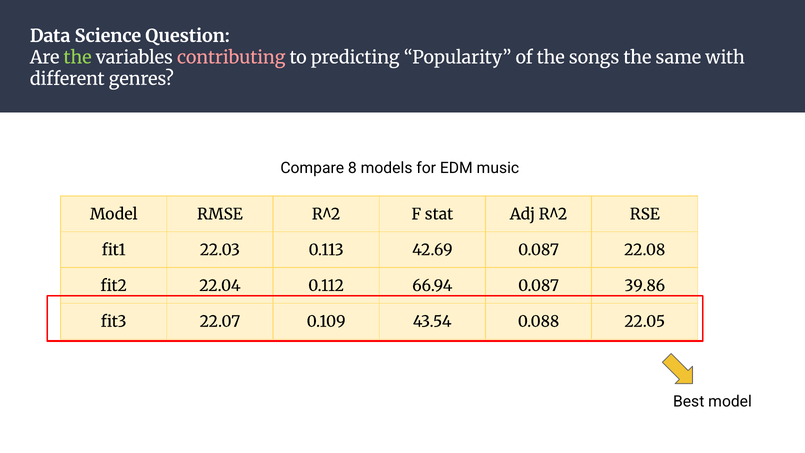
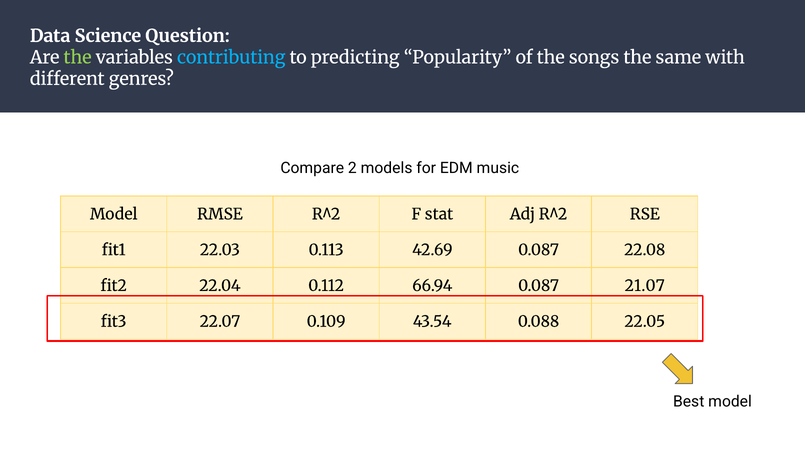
contributing colour: pink -> light blue
8: 8 -> 2
39.86: 39.86 -> 21.07
